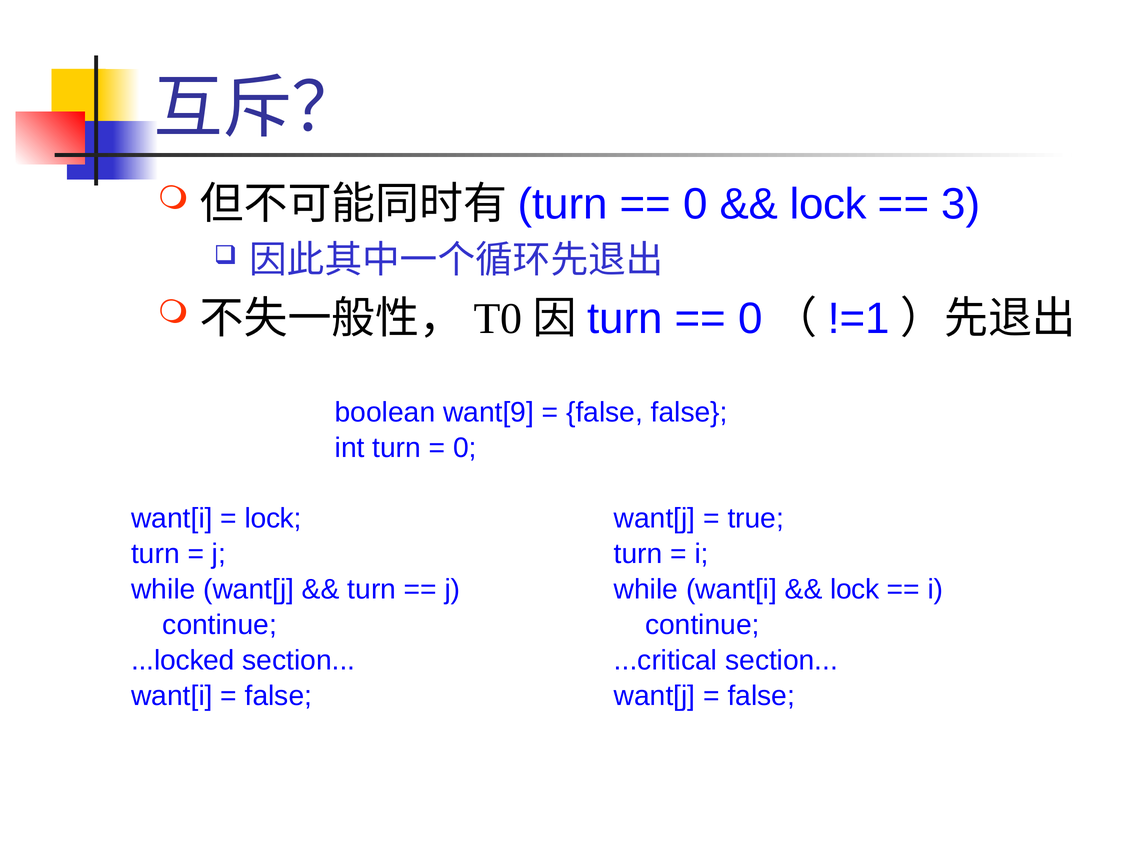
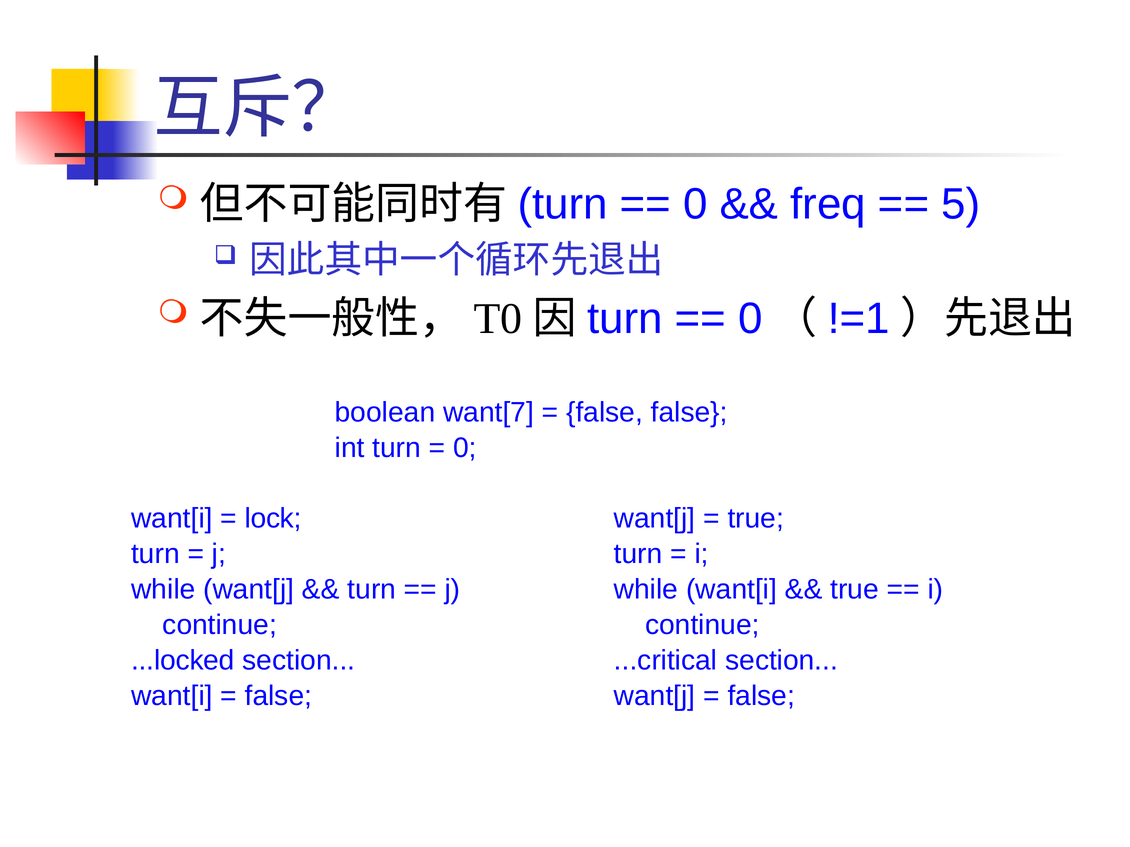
lock at (828, 205): lock -> freq
3: 3 -> 5
want[9: want[9 -> want[7
lock at (855, 590): lock -> true
